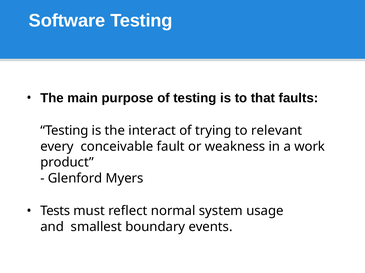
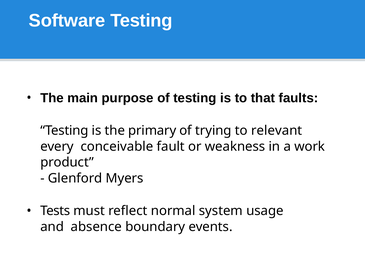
interact: interact -> primary
smallest: smallest -> absence
